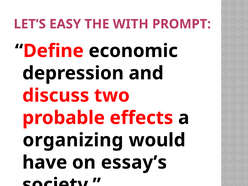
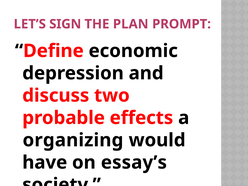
EASY: EASY -> SIGN
WITH: WITH -> PLAN
